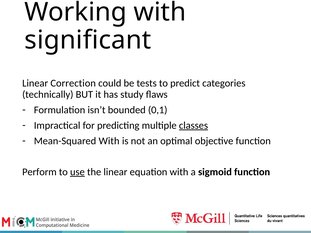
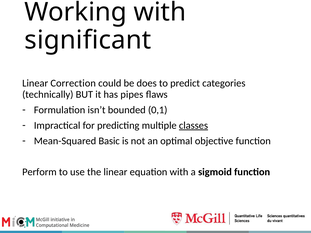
tests: tests -> does
study: study -> pipes
Mean-Squared With: With -> Basic
use underline: present -> none
